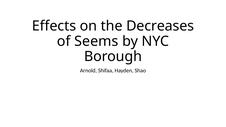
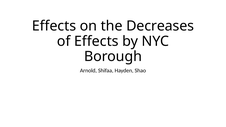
of Seems: Seems -> Effects
